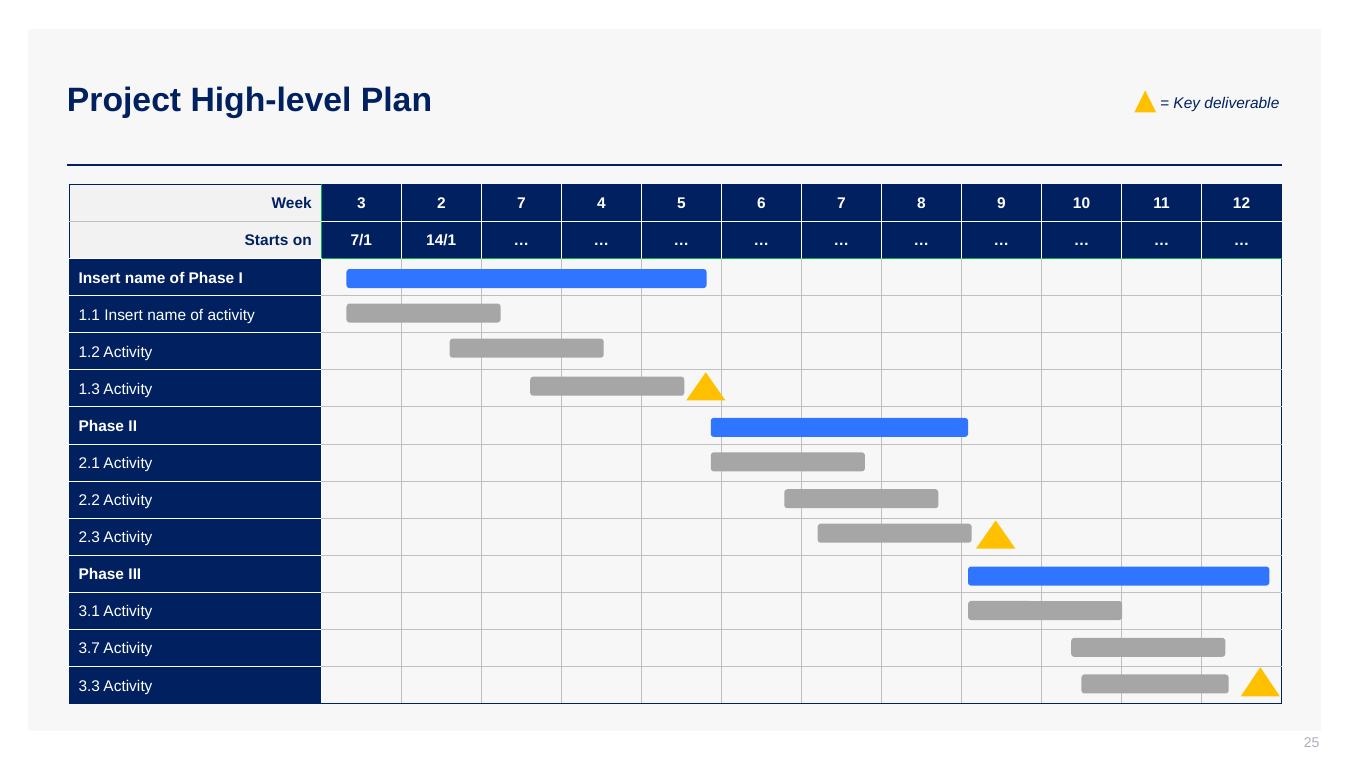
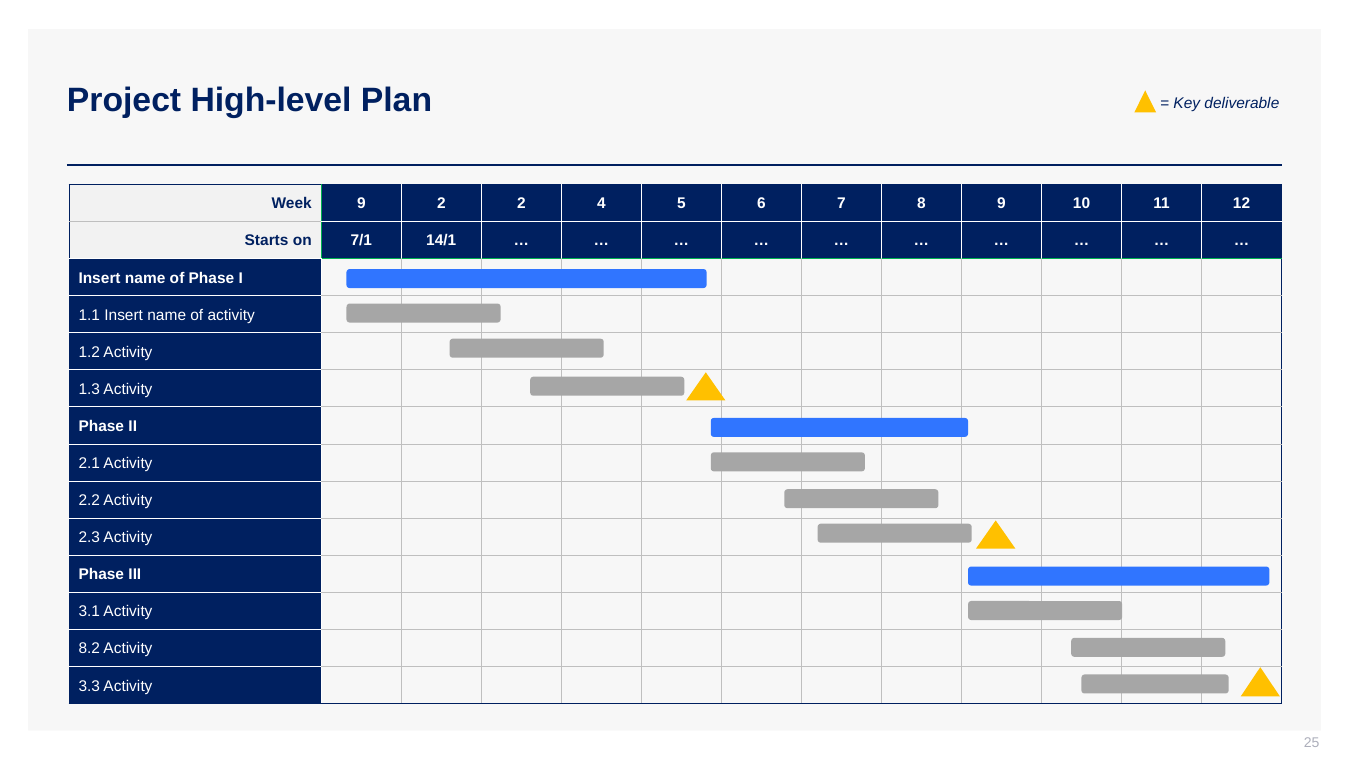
Week 3: 3 -> 9
2 7: 7 -> 2
3.7: 3.7 -> 8.2
